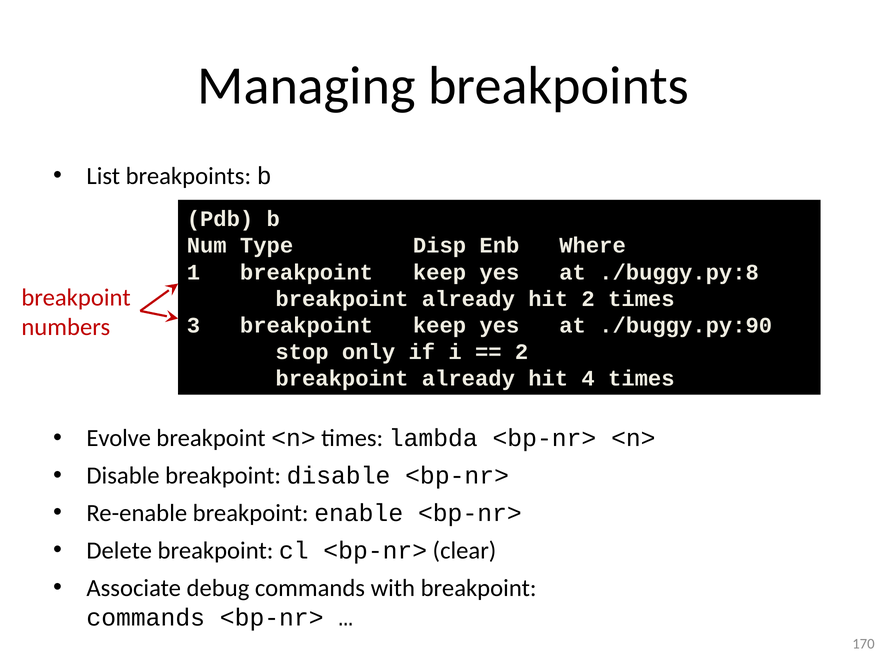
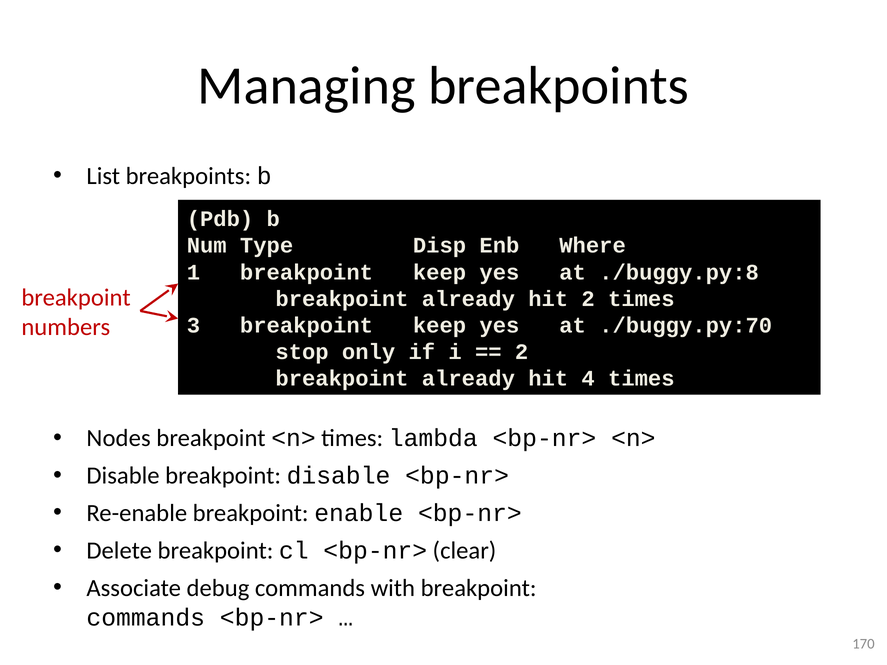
./buggy.py:90: ./buggy.py:90 -> ./buggy.py:70
Evolve: Evolve -> Nodes
